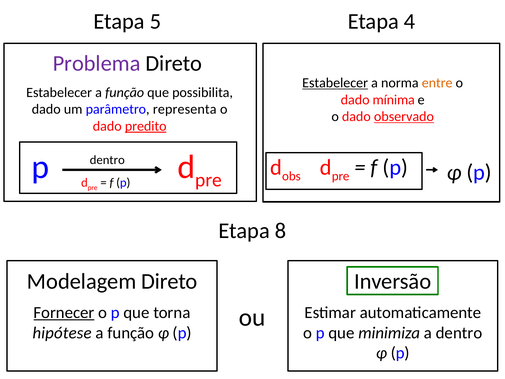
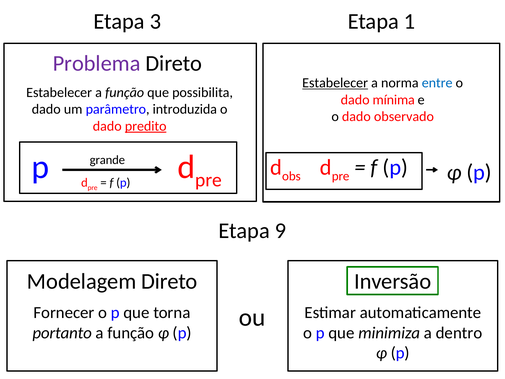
5: 5 -> 3
4: 4 -> 1
entre colour: orange -> blue
representa: representa -> introduzida
observado underline: present -> none
dentro at (107, 160): dentro -> grande
8: 8 -> 9
Fornecer underline: present -> none
hipótese: hipótese -> portanto
